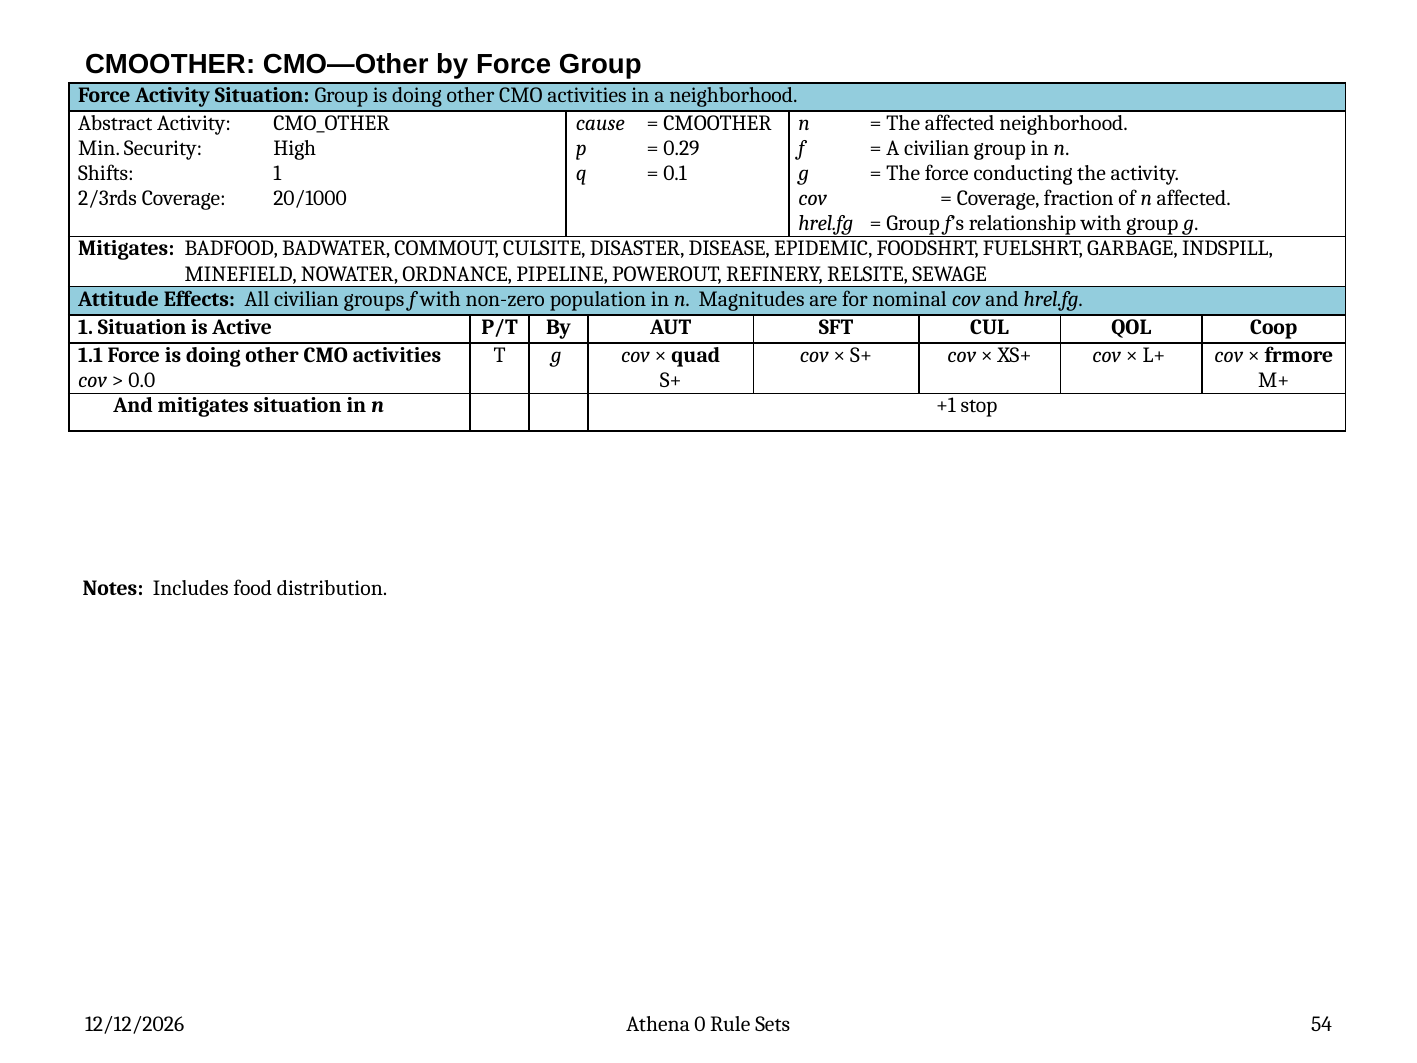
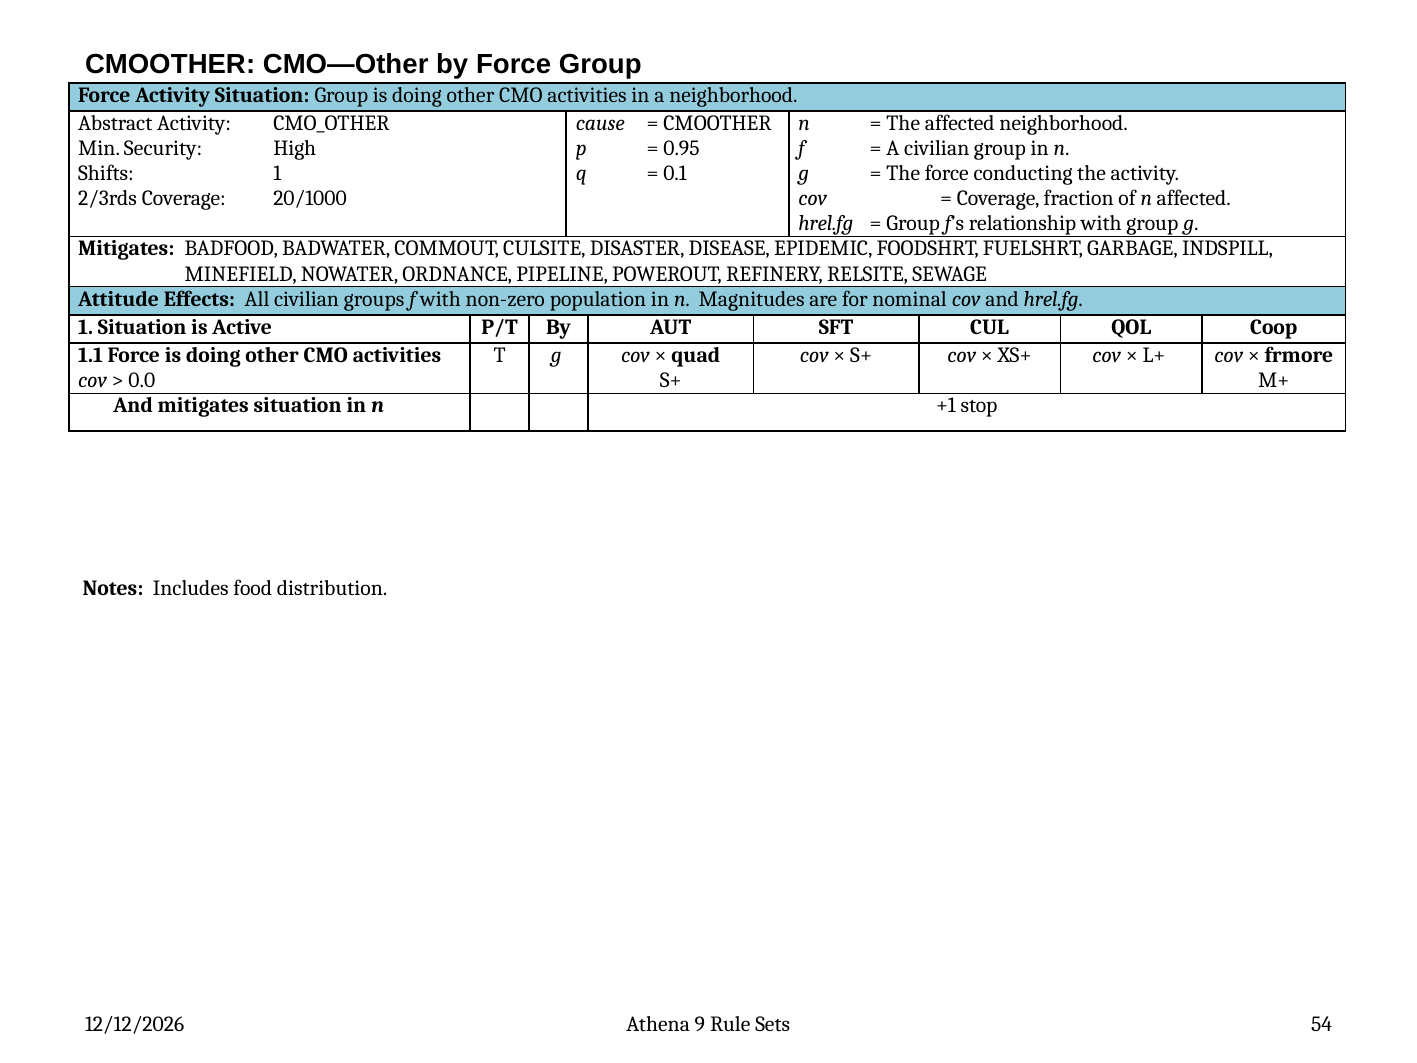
0.29: 0.29 -> 0.95
0: 0 -> 9
